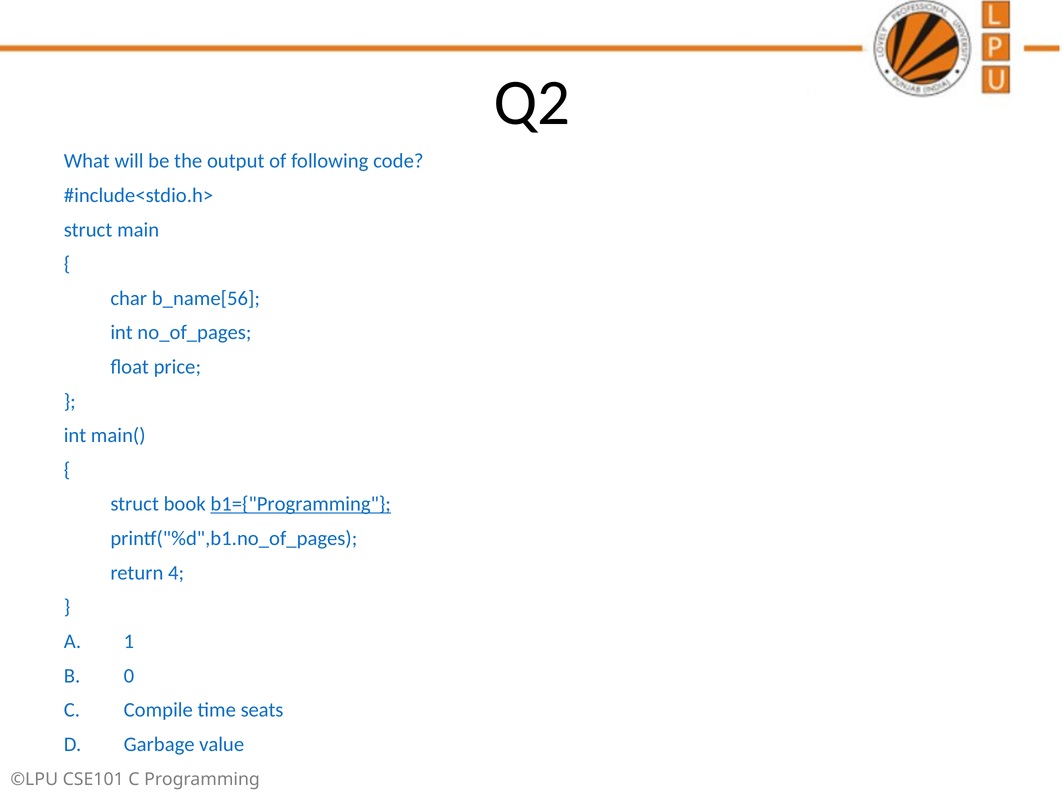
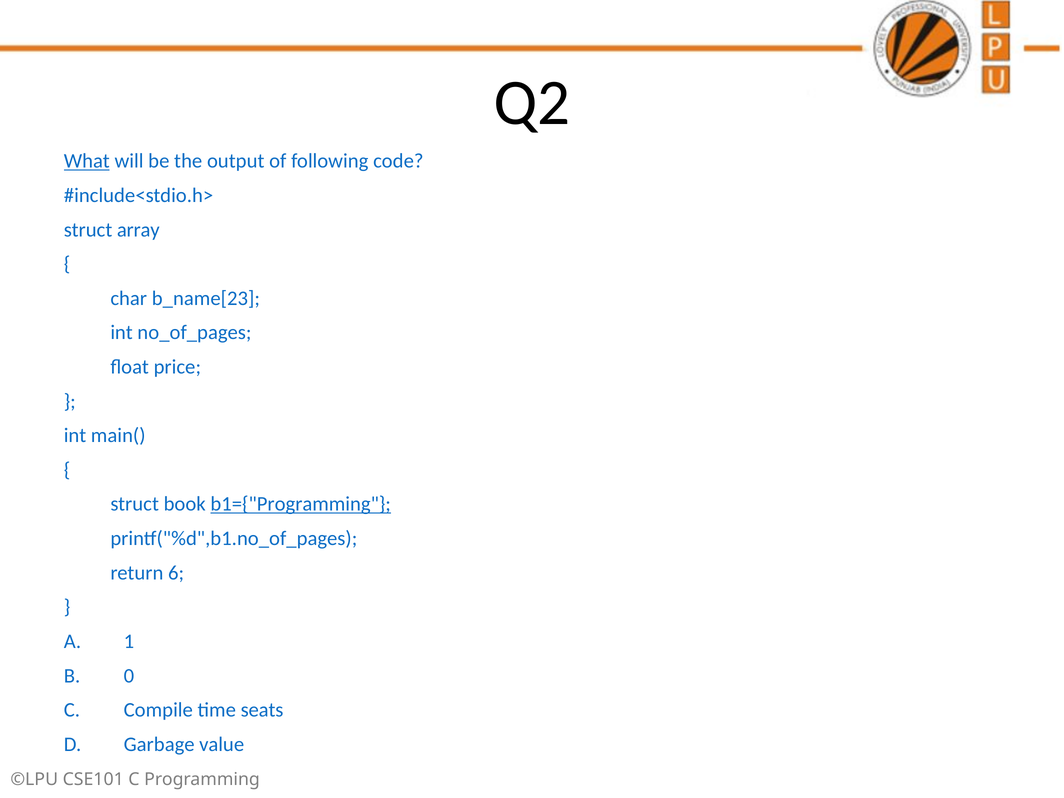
What underline: none -> present
main: main -> array
b_name[56: b_name[56 -> b_name[23
4: 4 -> 6
